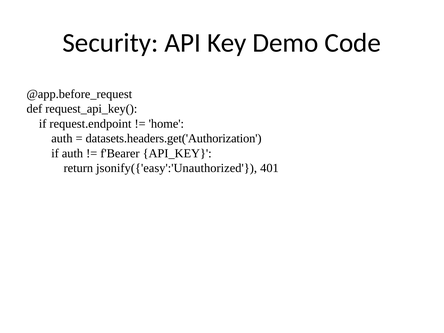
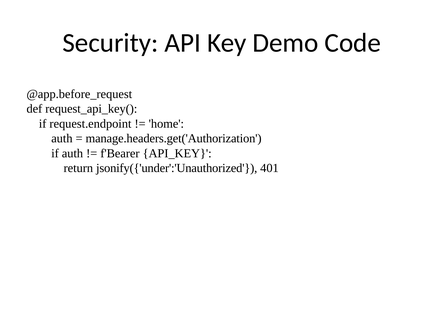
datasets.headers.get('Authorization: datasets.headers.get('Authorization -> manage.headers.get('Authorization
jsonify({'easy':'Unauthorized: jsonify({'easy':'Unauthorized -> jsonify({'under':'Unauthorized
